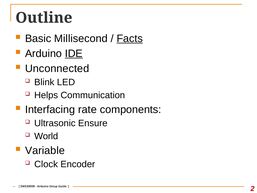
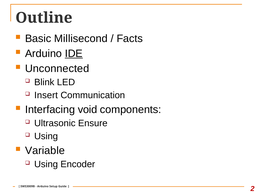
Facts underline: present -> none
Helps: Helps -> Insert
rate: rate -> void
World at (46, 136): World -> Using
Clock at (46, 164): Clock -> Using
